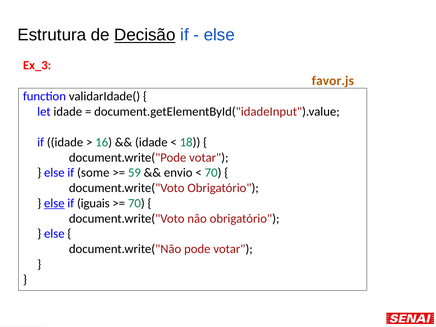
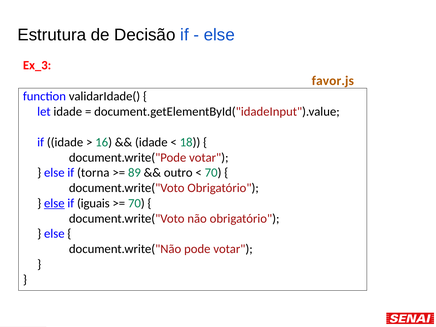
Decisão underline: present -> none
some: some -> torna
59: 59 -> 89
envio: envio -> outro
